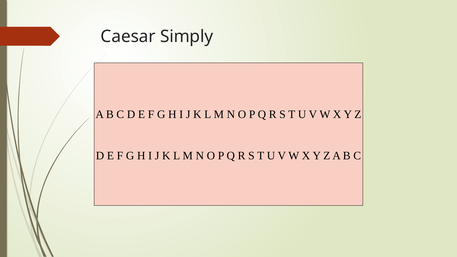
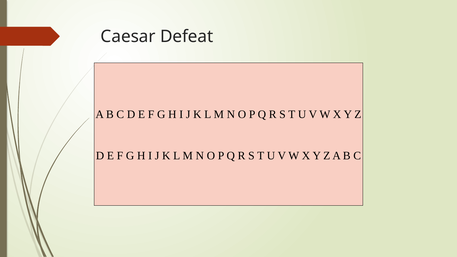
Simply: Simply -> Defeat
